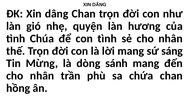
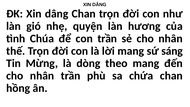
con tình: tình -> trần
sánh: sánh -> theo
